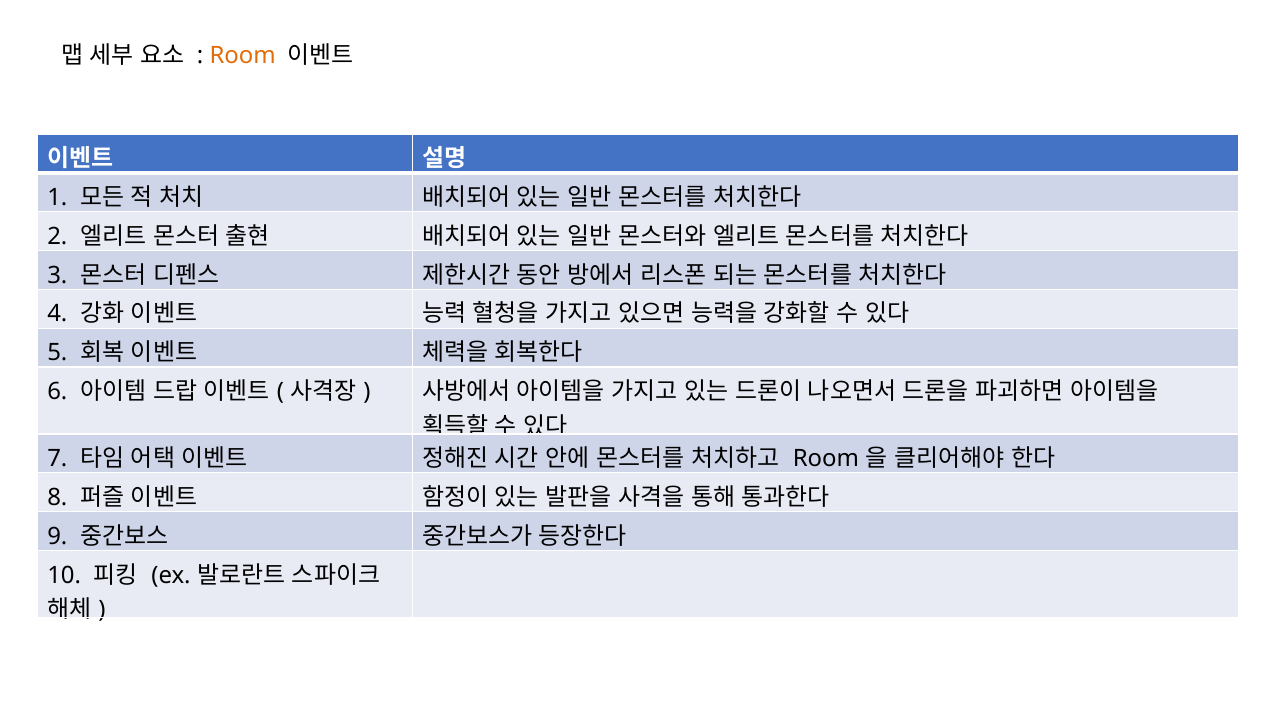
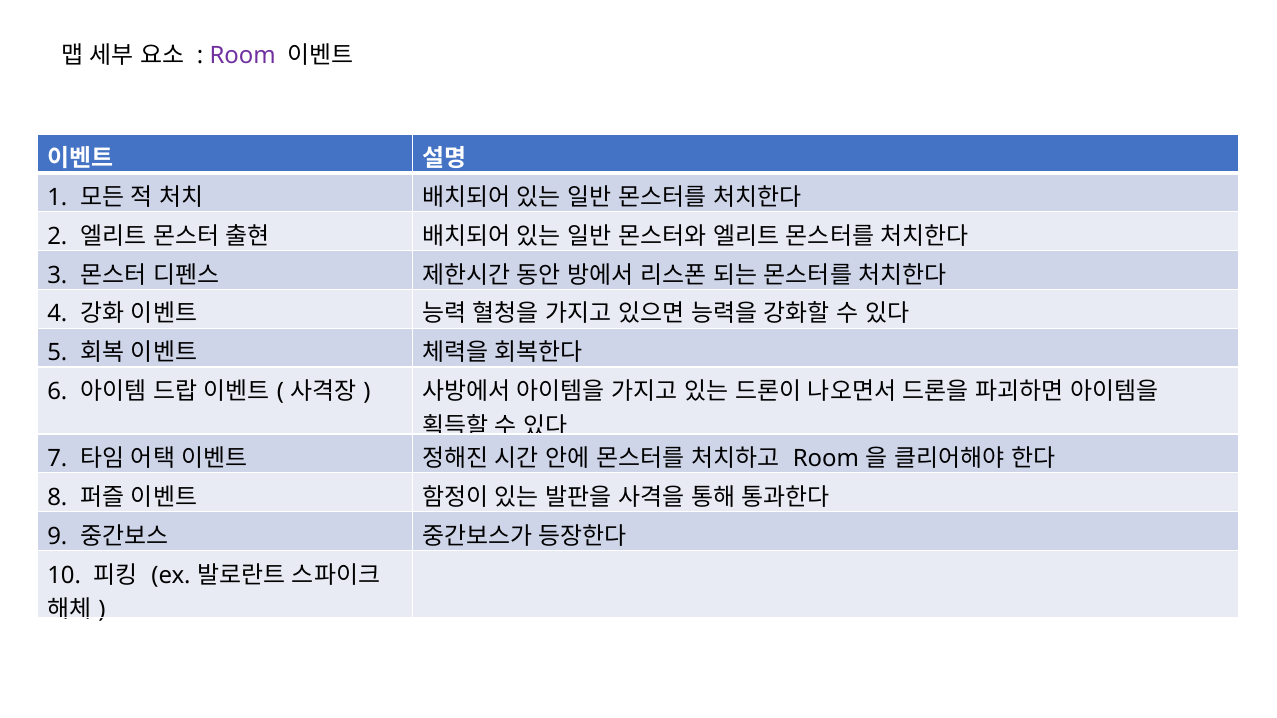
Room at (243, 55) colour: orange -> purple
